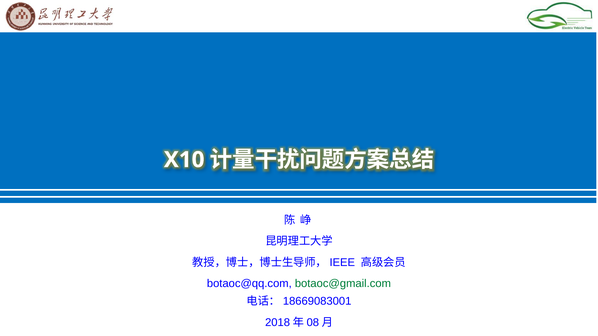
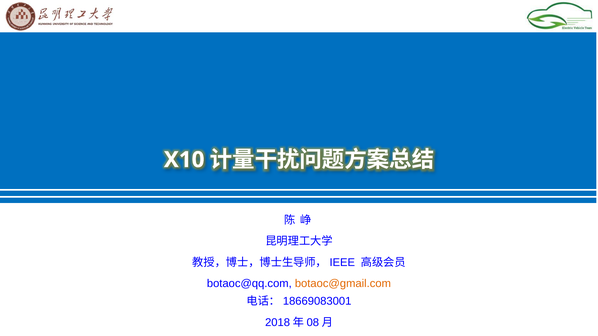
botaoc@gmail.com colour: green -> orange
